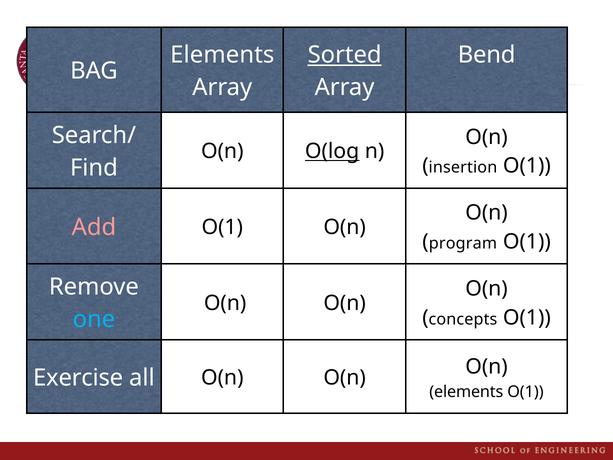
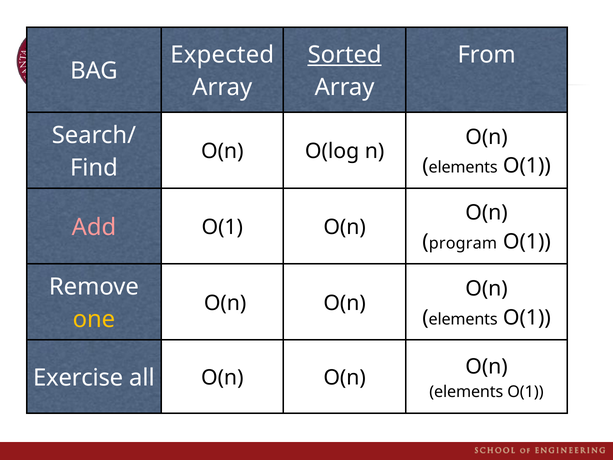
Elements at (222, 55): Elements -> Expected
Bend: Bend -> From
O(log underline: present -> none
insertion at (463, 168): insertion -> elements
concepts at (463, 319): concepts -> elements
one colour: light blue -> yellow
